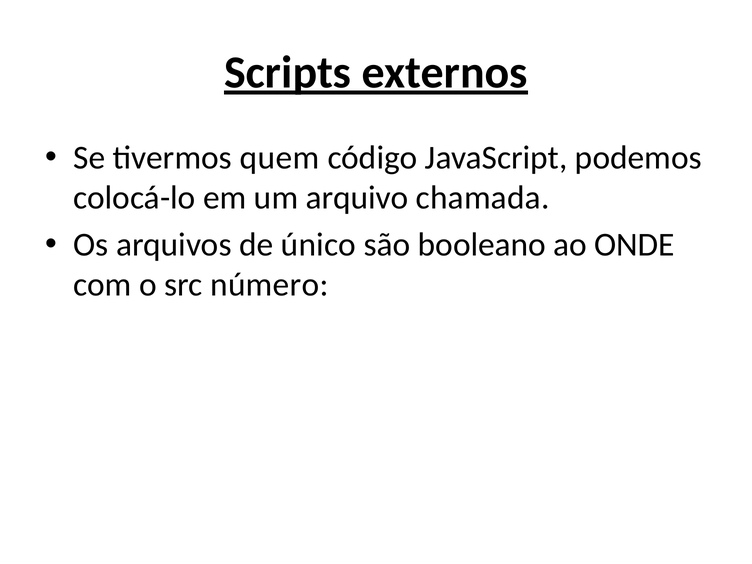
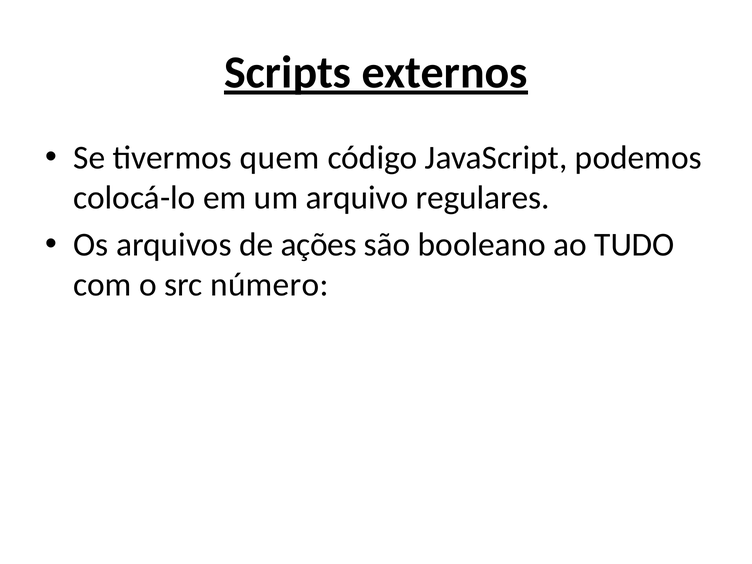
chamada: chamada -> regulares
único: único -> ações
ONDE: ONDE -> TUDO
